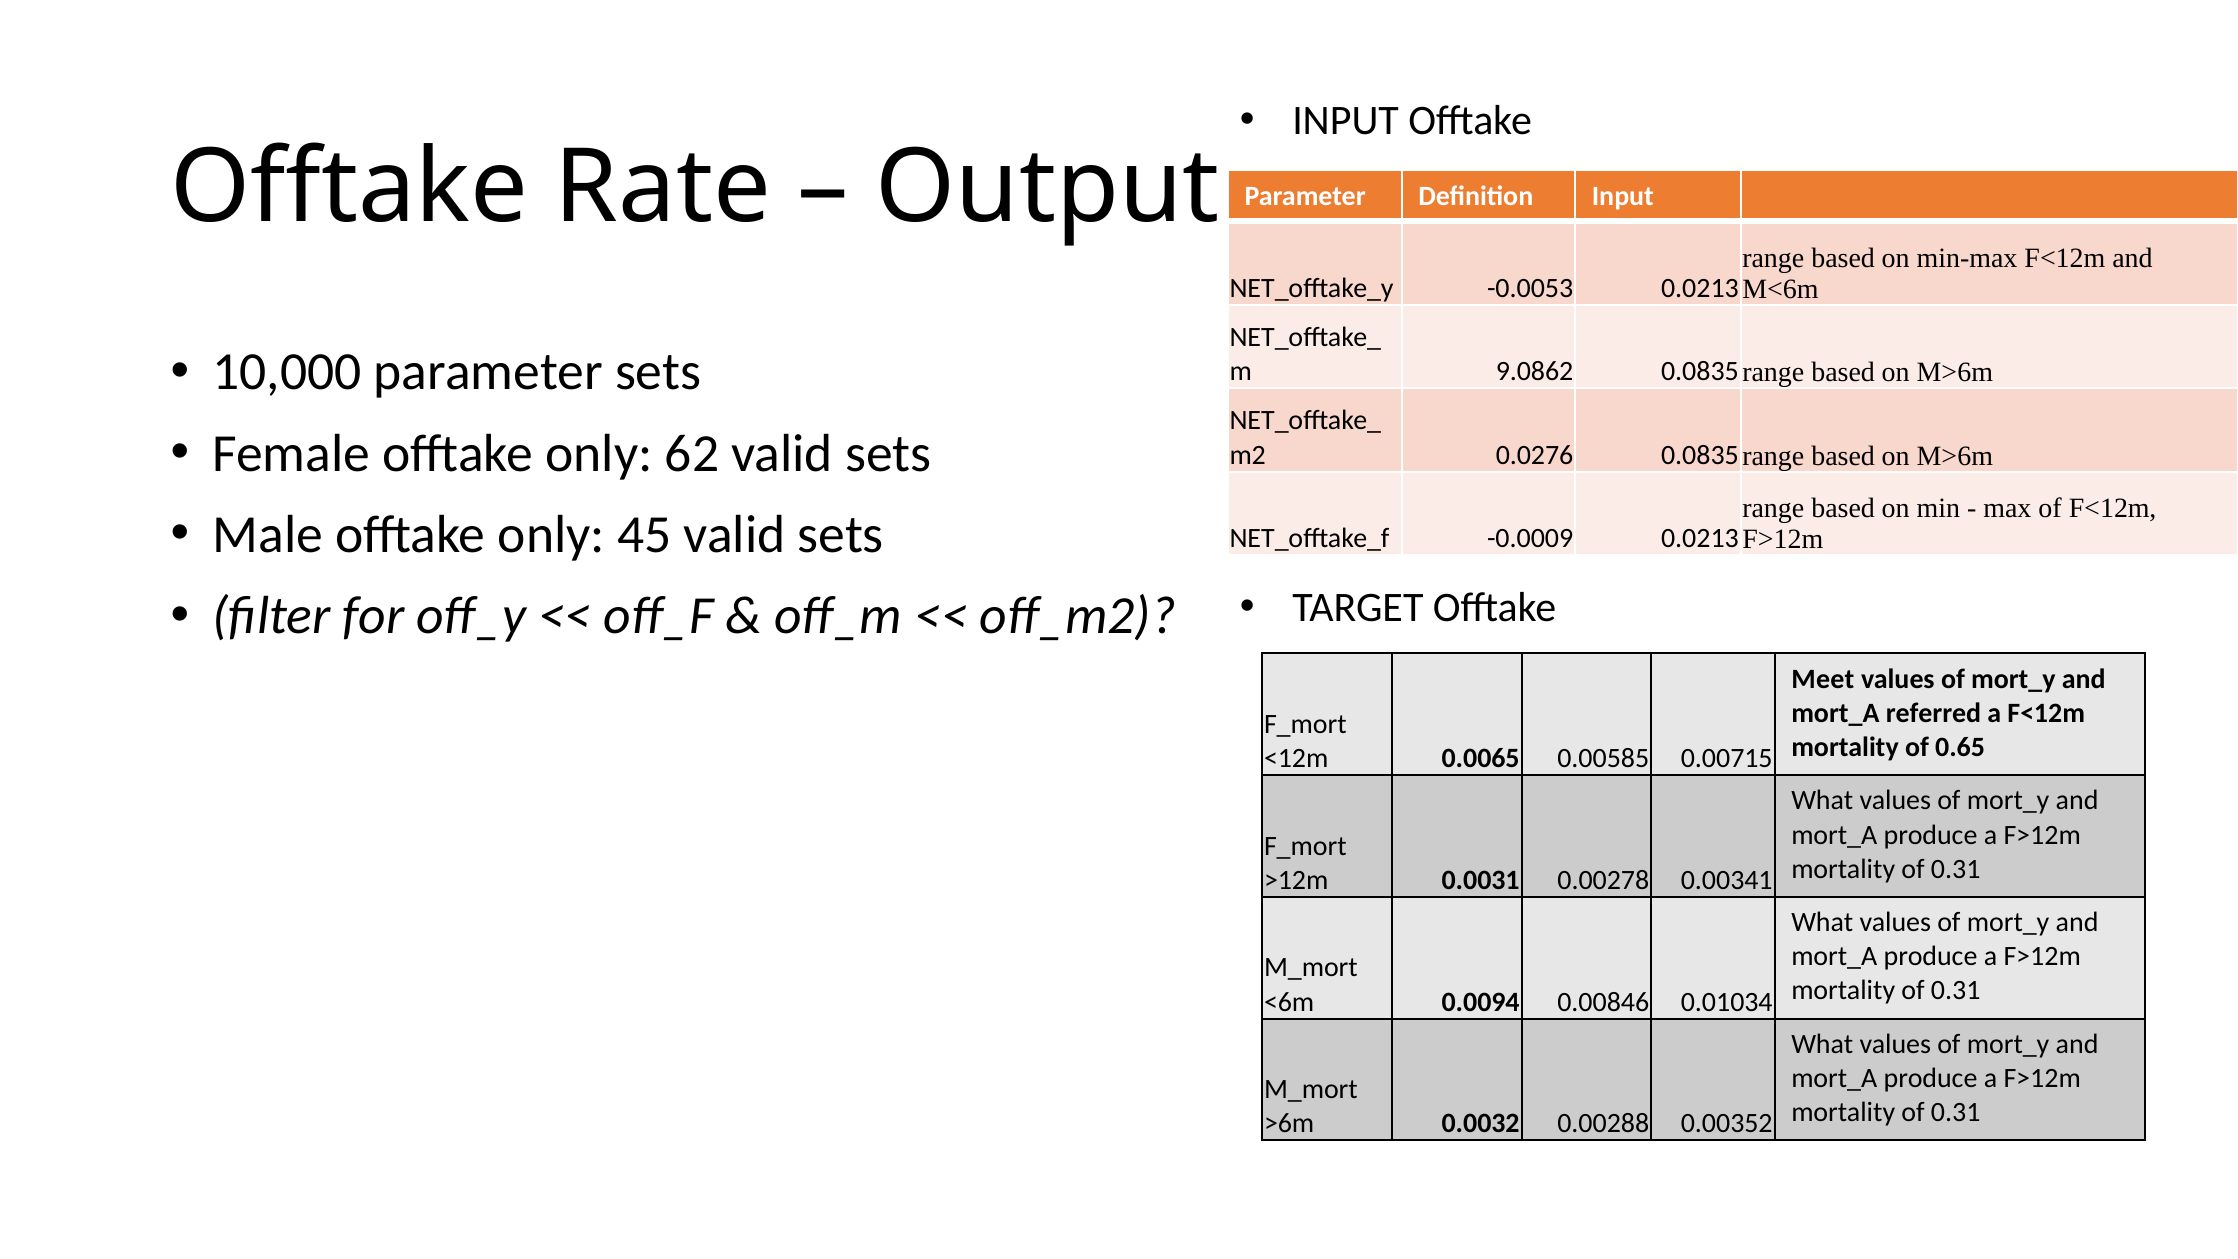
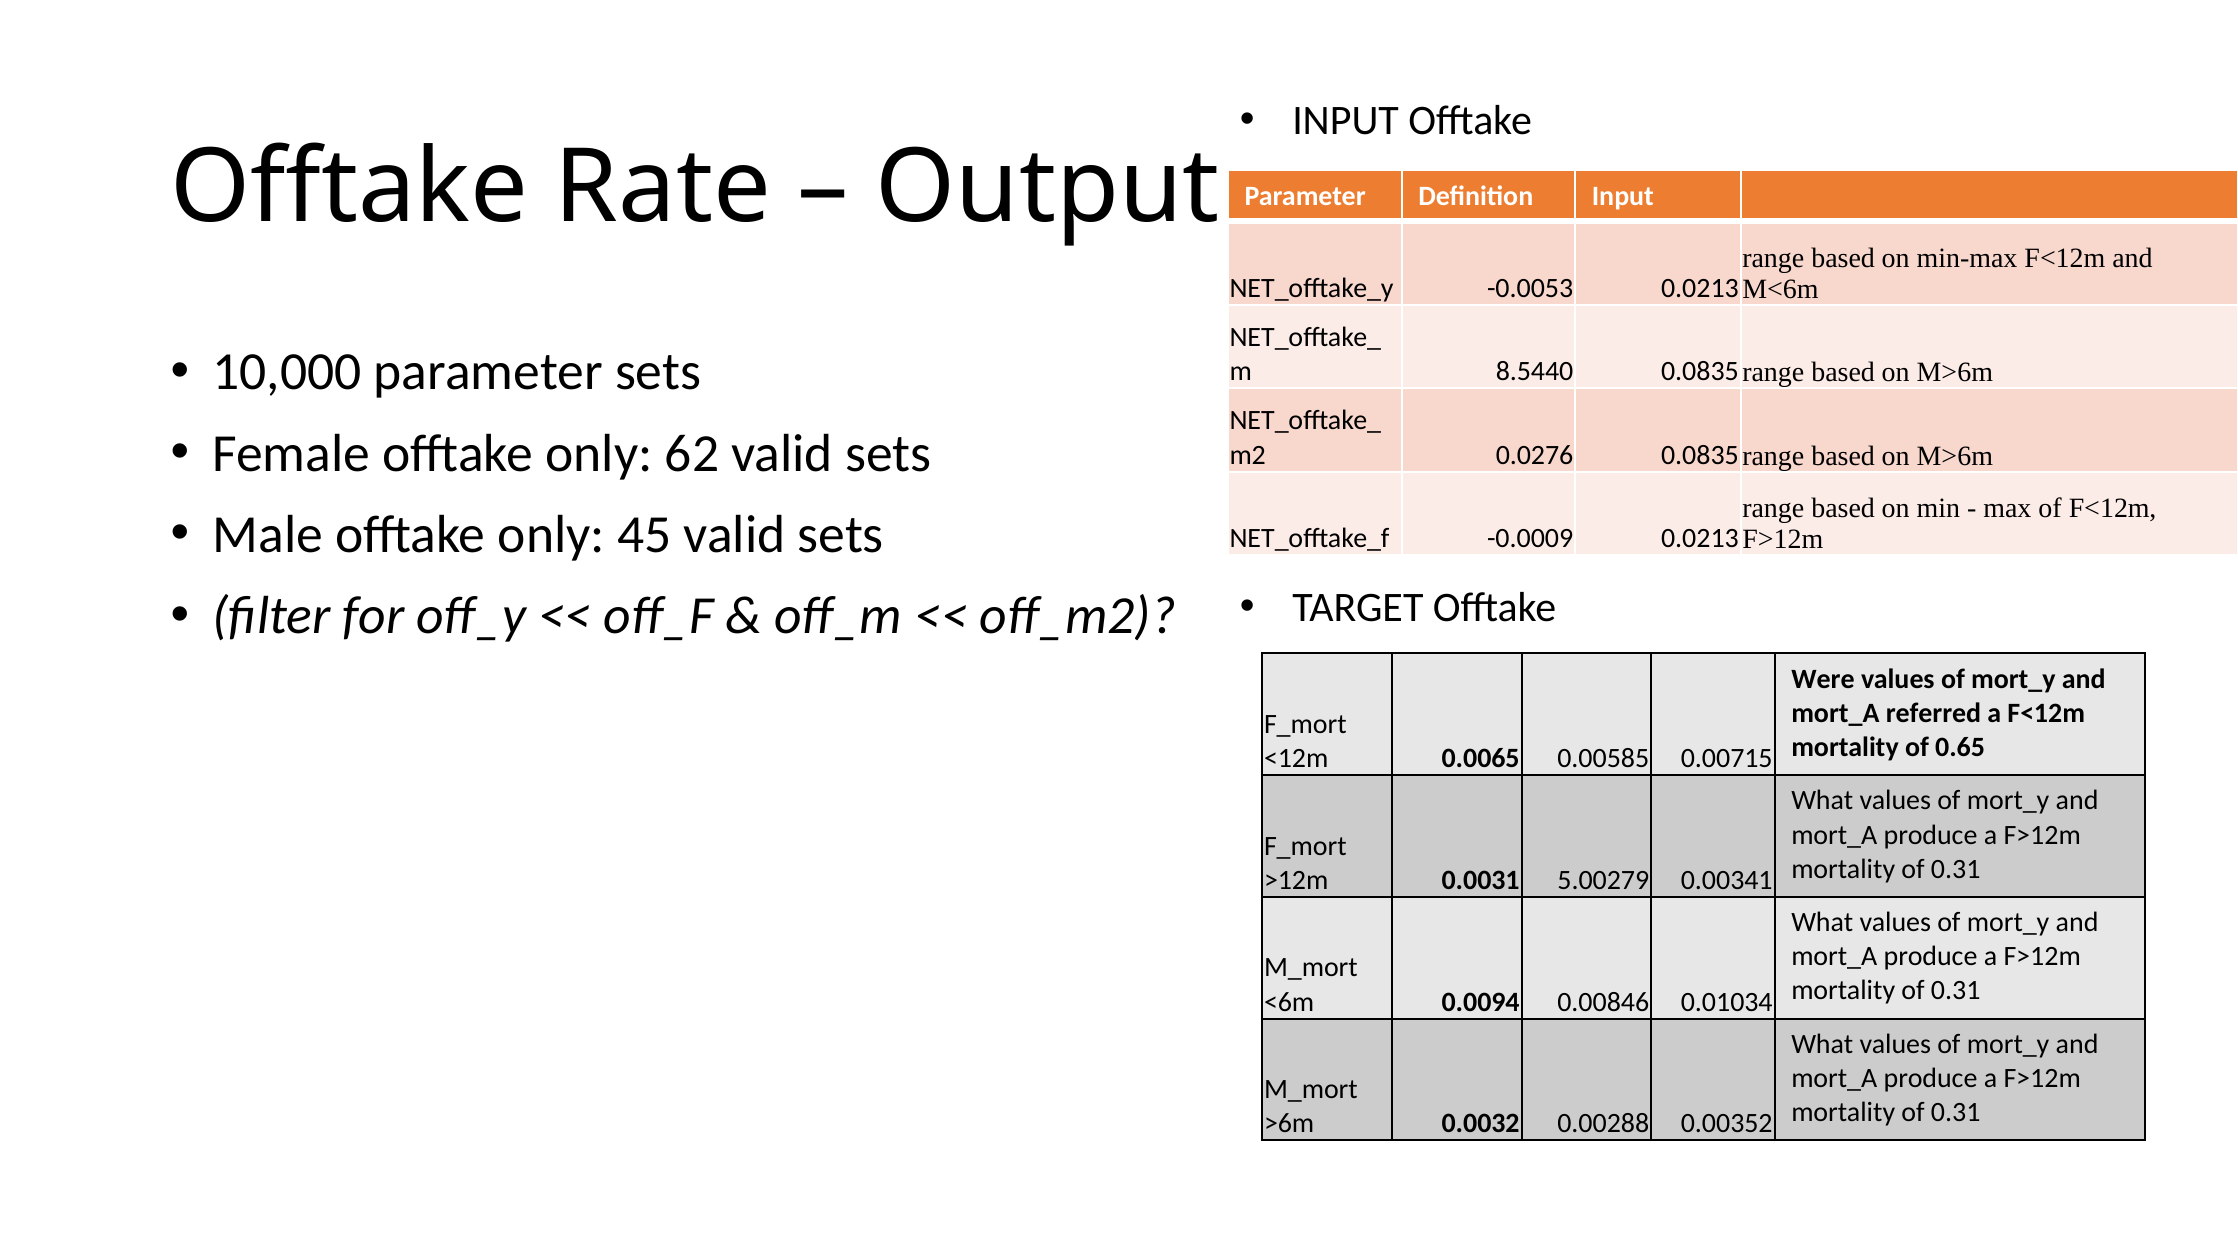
9.0862: 9.0862 -> 8.5440
Meet: Meet -> Were
0.00278: 0.00278 -> 5.00279
